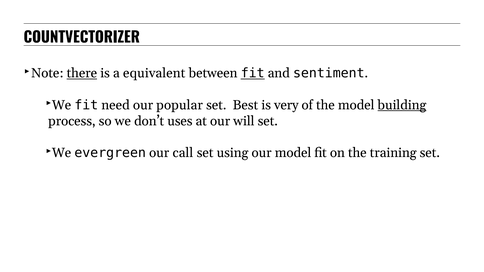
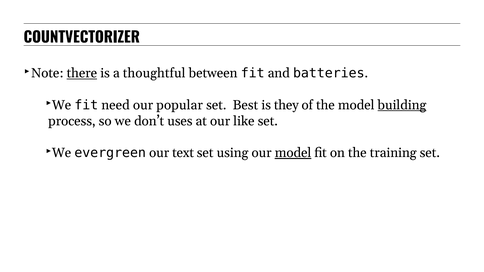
equivalent: equivalent -> thoughtful
fit at (253, 73) underline: present -> none
sentiment: sentiment -> batteries
very: very -> they
will: will -> like
call: call -> text
model at (293, 153) underline: none -> present
